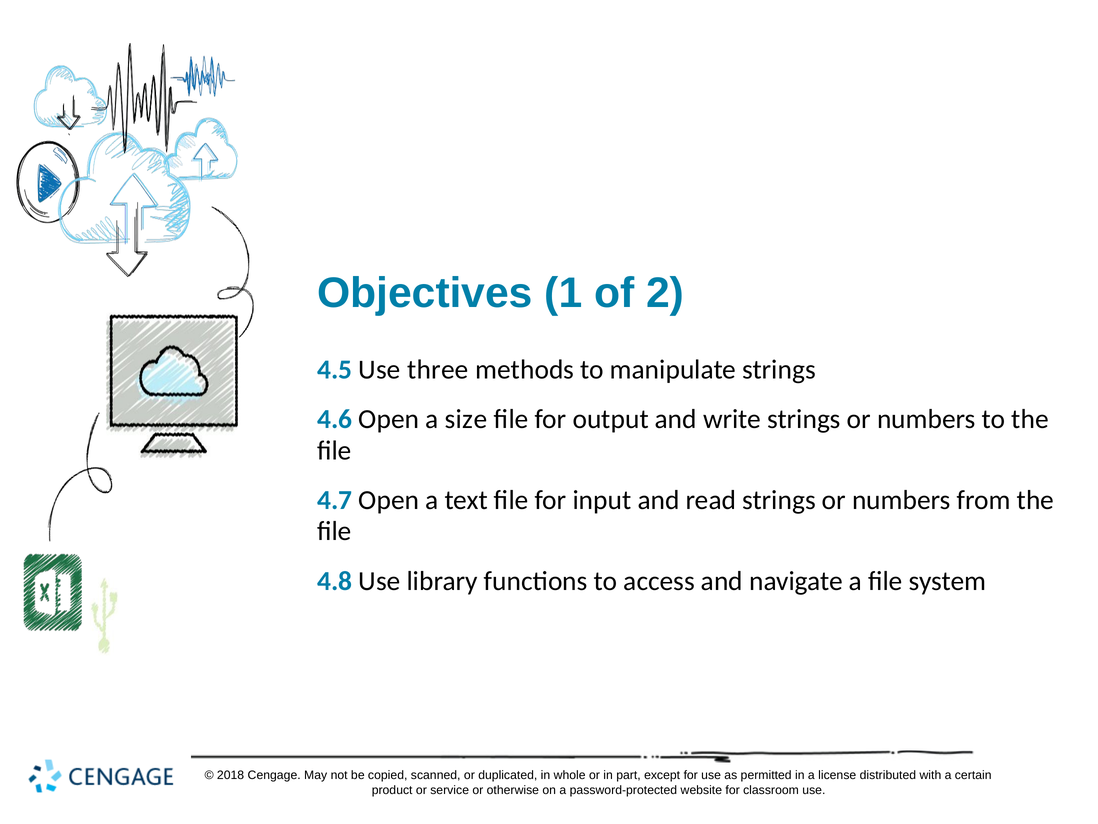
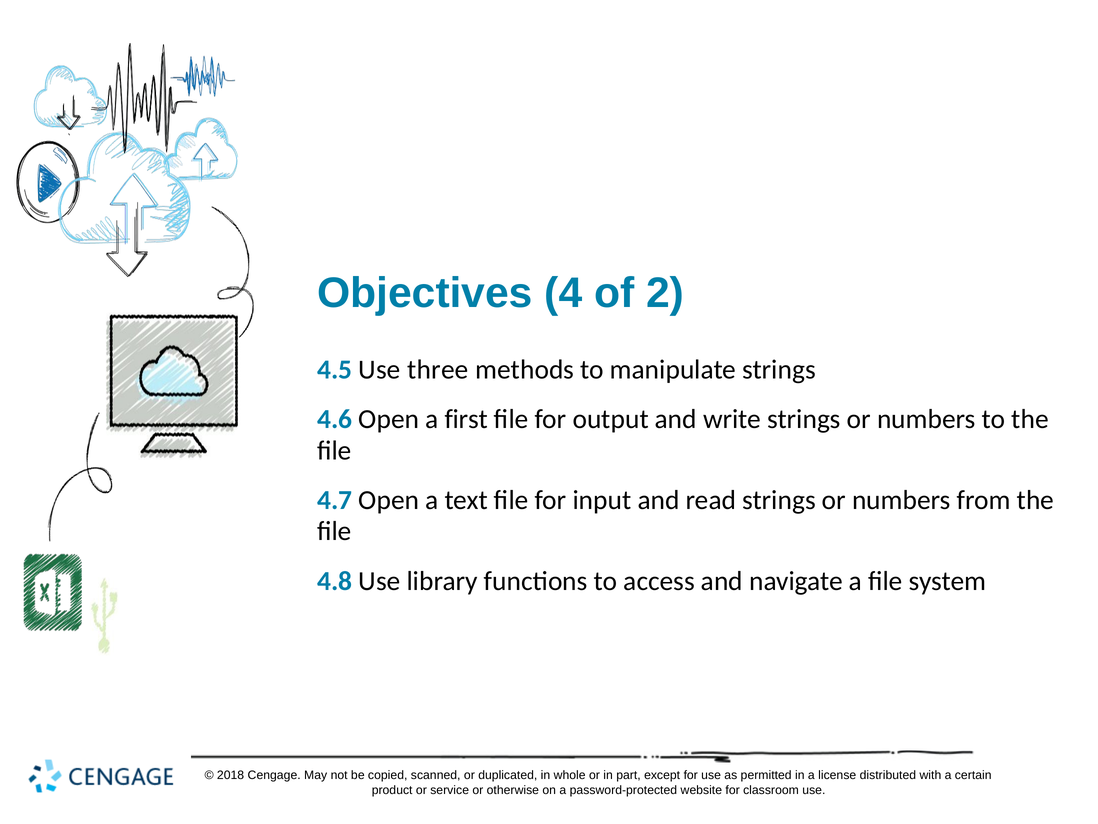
1: 1 -> 4
size: size -> first
